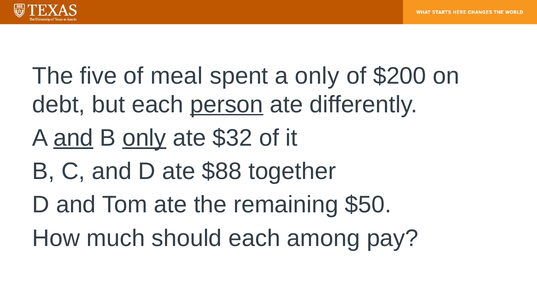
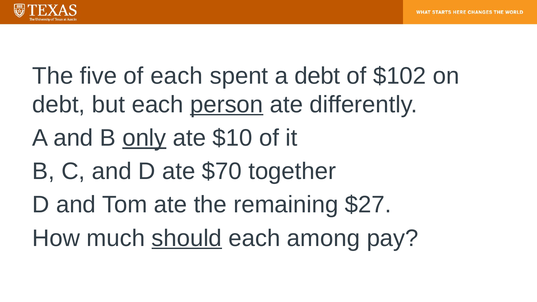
of meal: meal -> each
a only: only -> debt
$200: $200 -> $102
and at (73, 138) underline: present -> none
$32: $32 -> $10
$88: $88 -> $70
$50: $50 -> $27
should underline: none -> present
